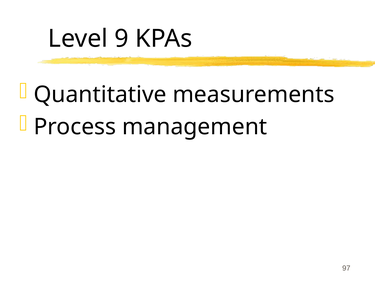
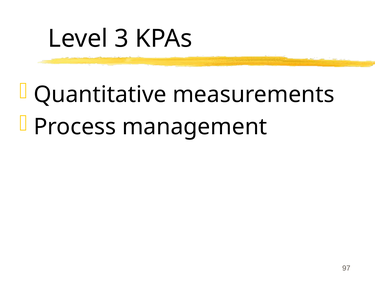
9: 9 -> 3
